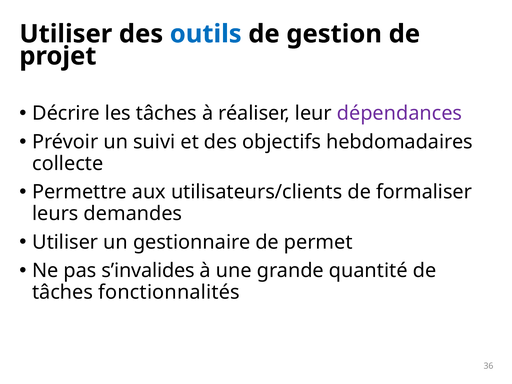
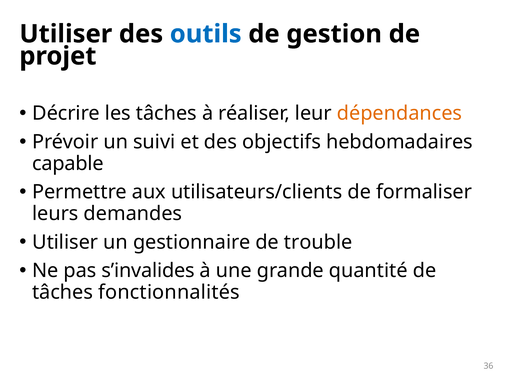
dépendances colour: purple -> orange
collecte: collecte -> capable
permet: permet -> trouble
